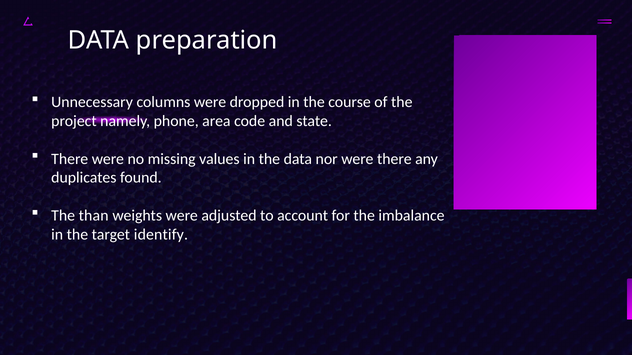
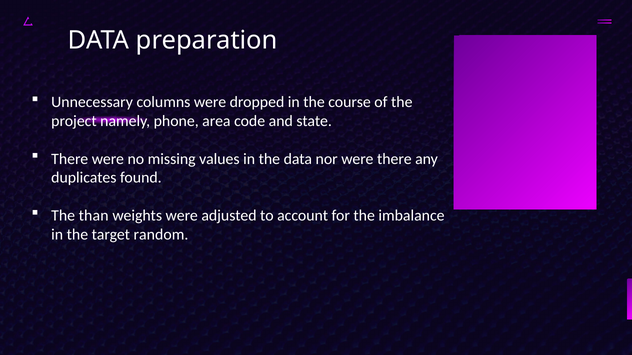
identify: identify -> random
